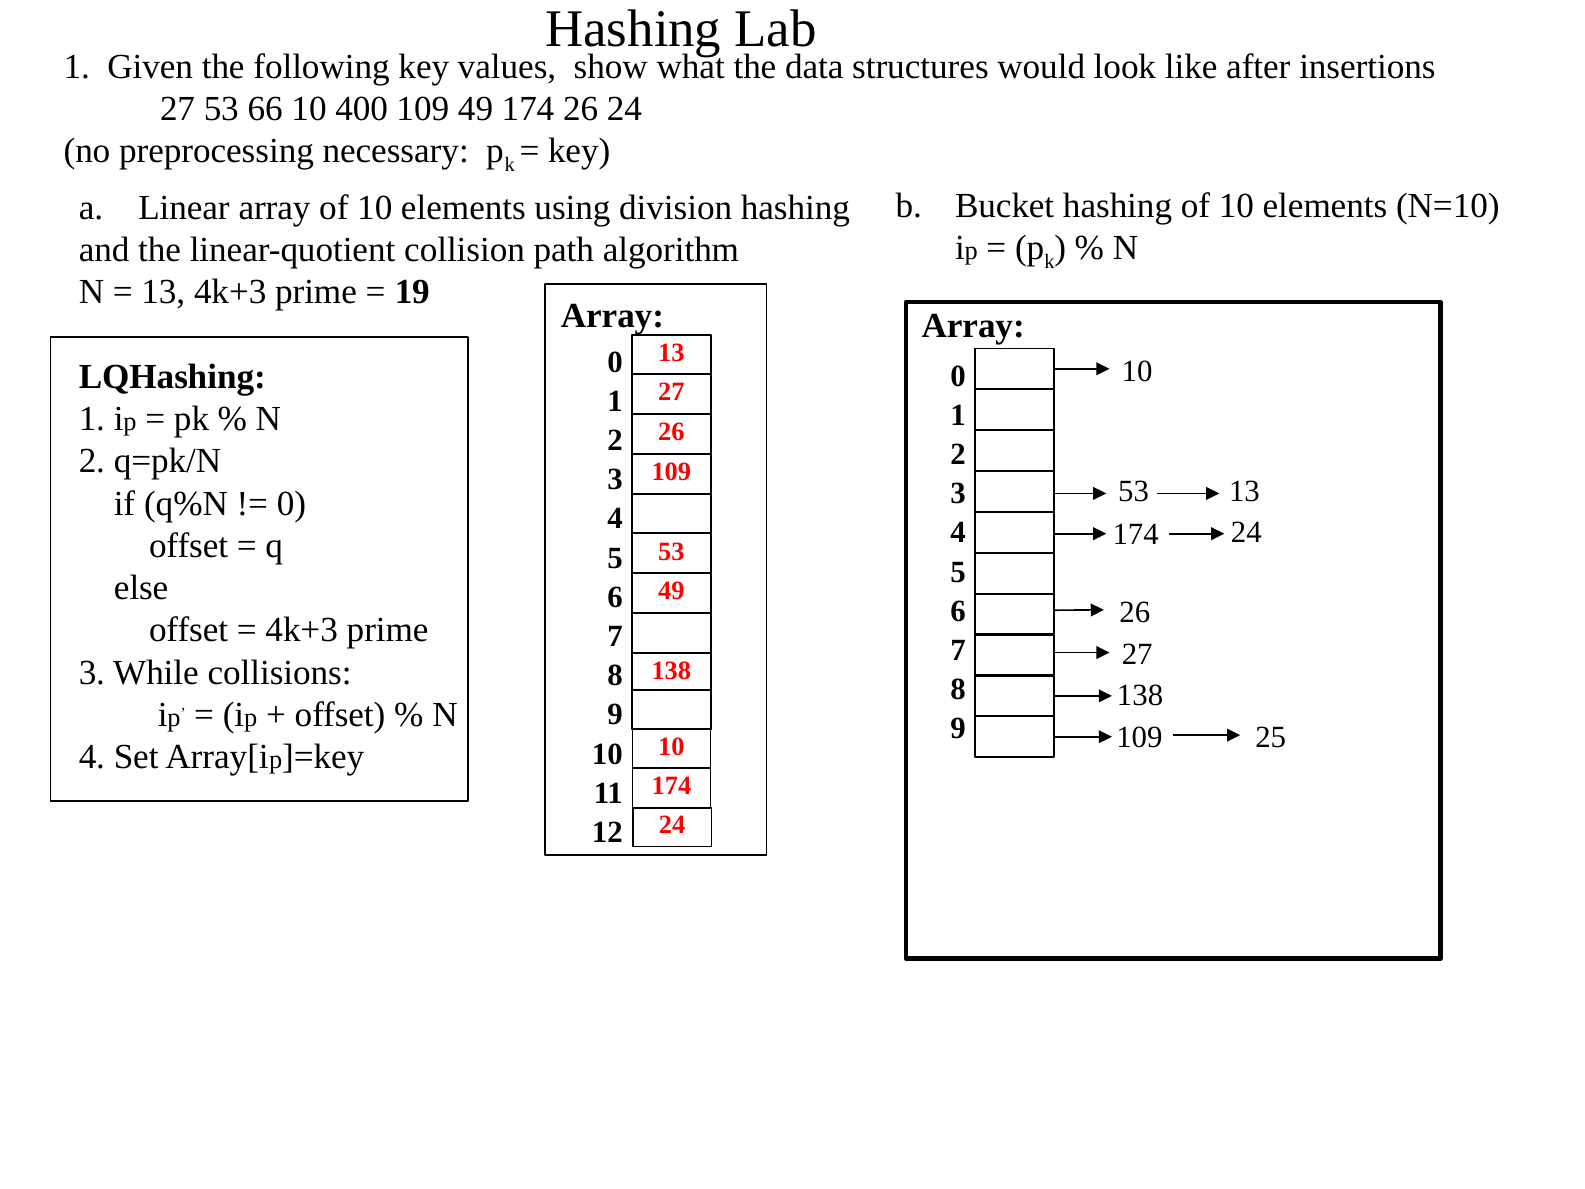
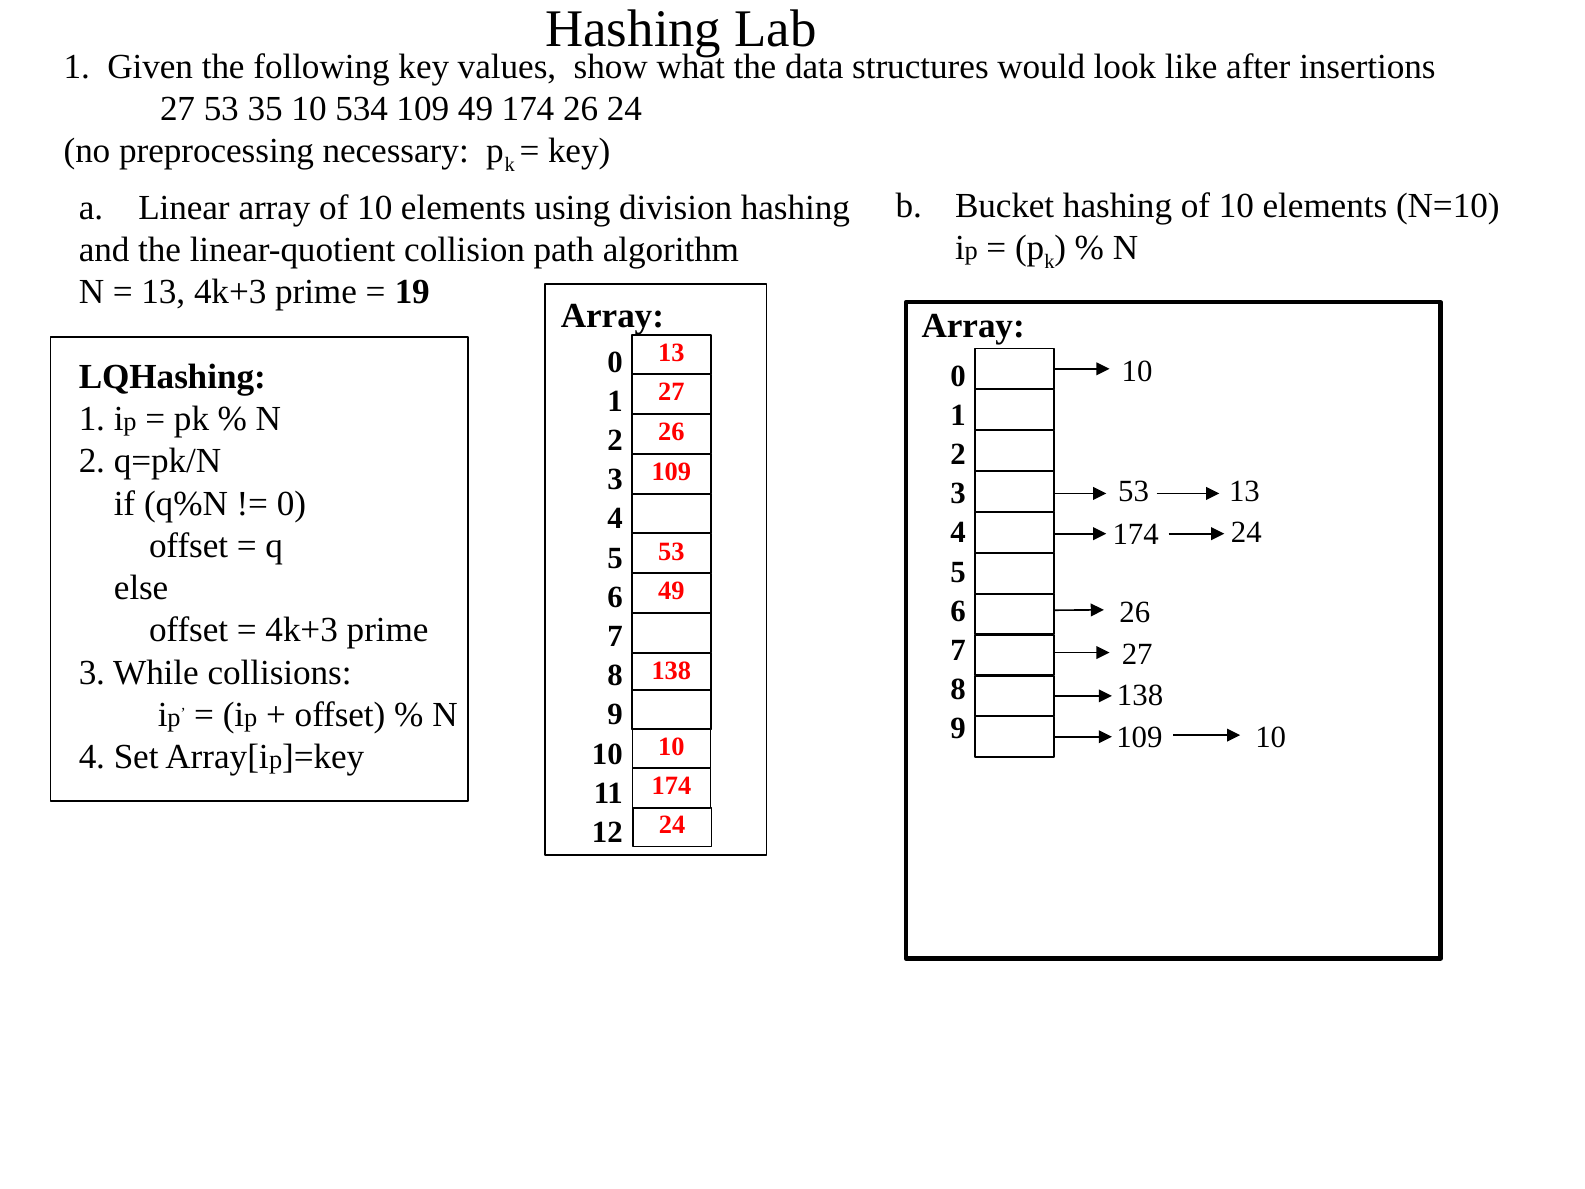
66: 66 -> 35
400: 400 -> 534
109 25: 25 -> 10
